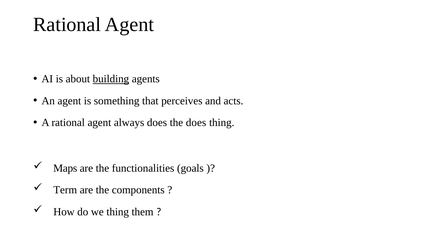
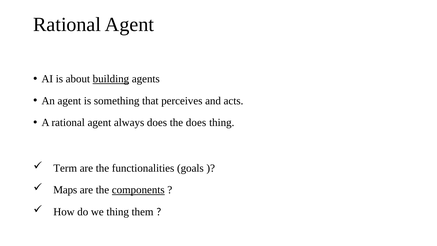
Maps: Maps -> Term
Term: Term -> Maps
components underline: none -> present
